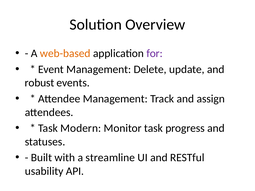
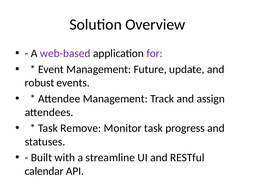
web-based colour: orange -> purple
Delete: Delete -> Future
Modern: Modern -> Remove
usability: usability -> calendar
